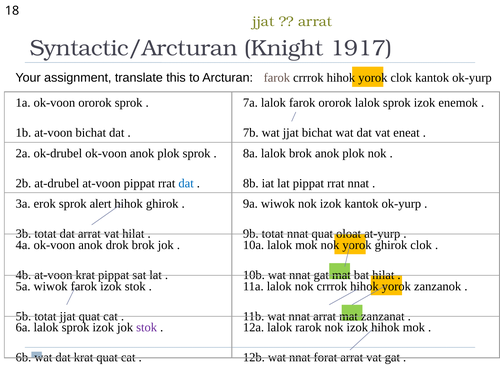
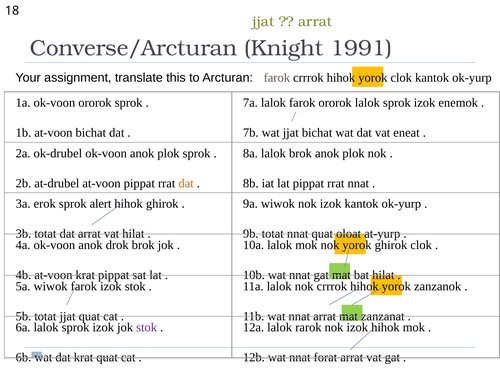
Syntactic/Arcturan: Syntactic/Arcturan -> Converse/Arcturan
1917: 1917 -> 1991
dat at (186, 183) colour: blue -> orange
